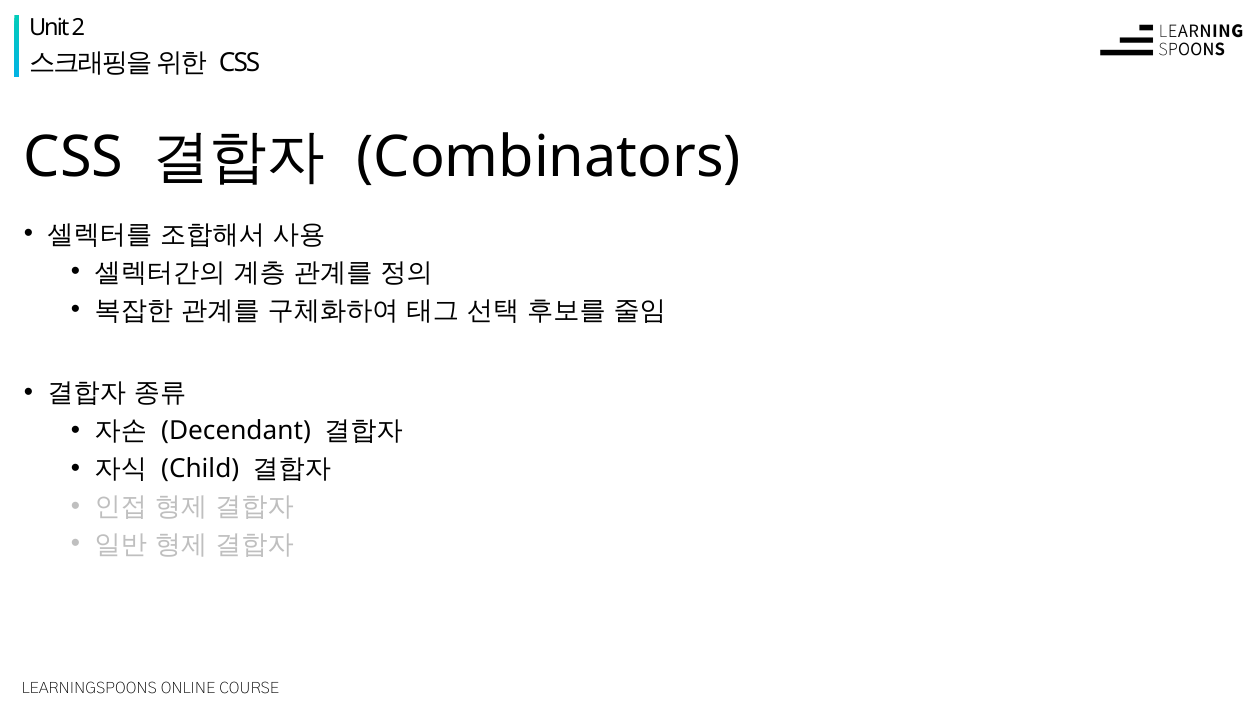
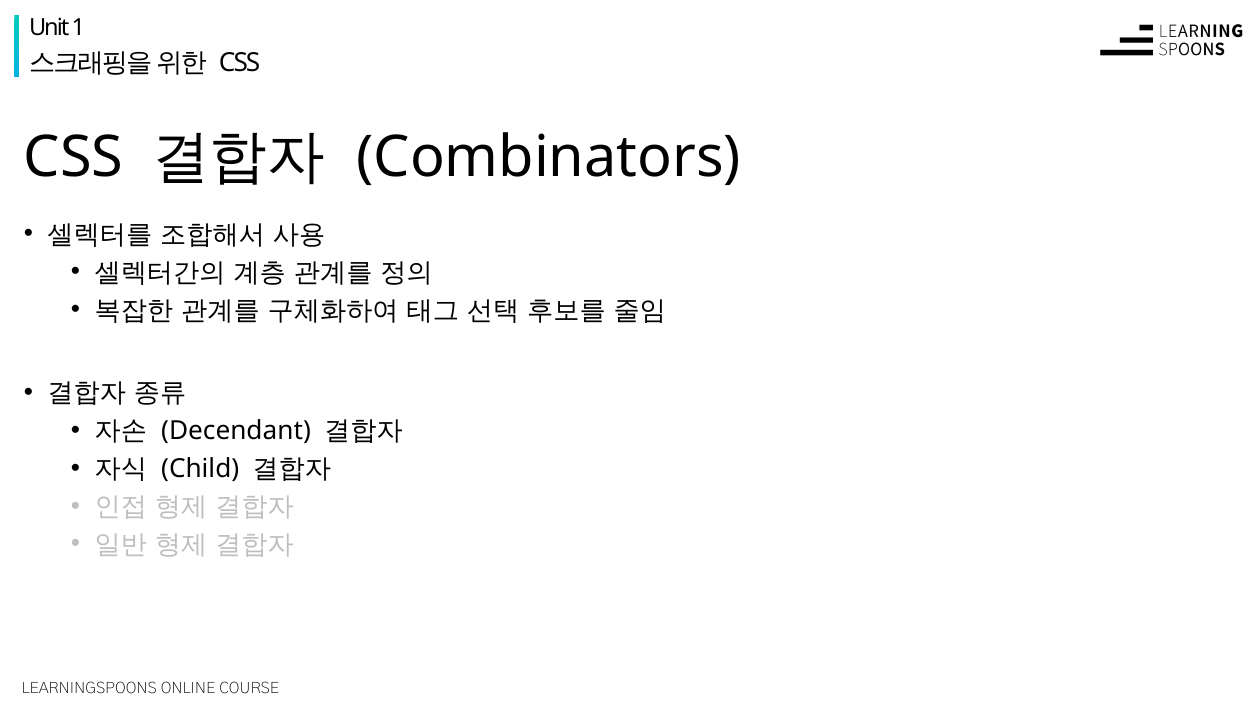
2: 2 -> 1
